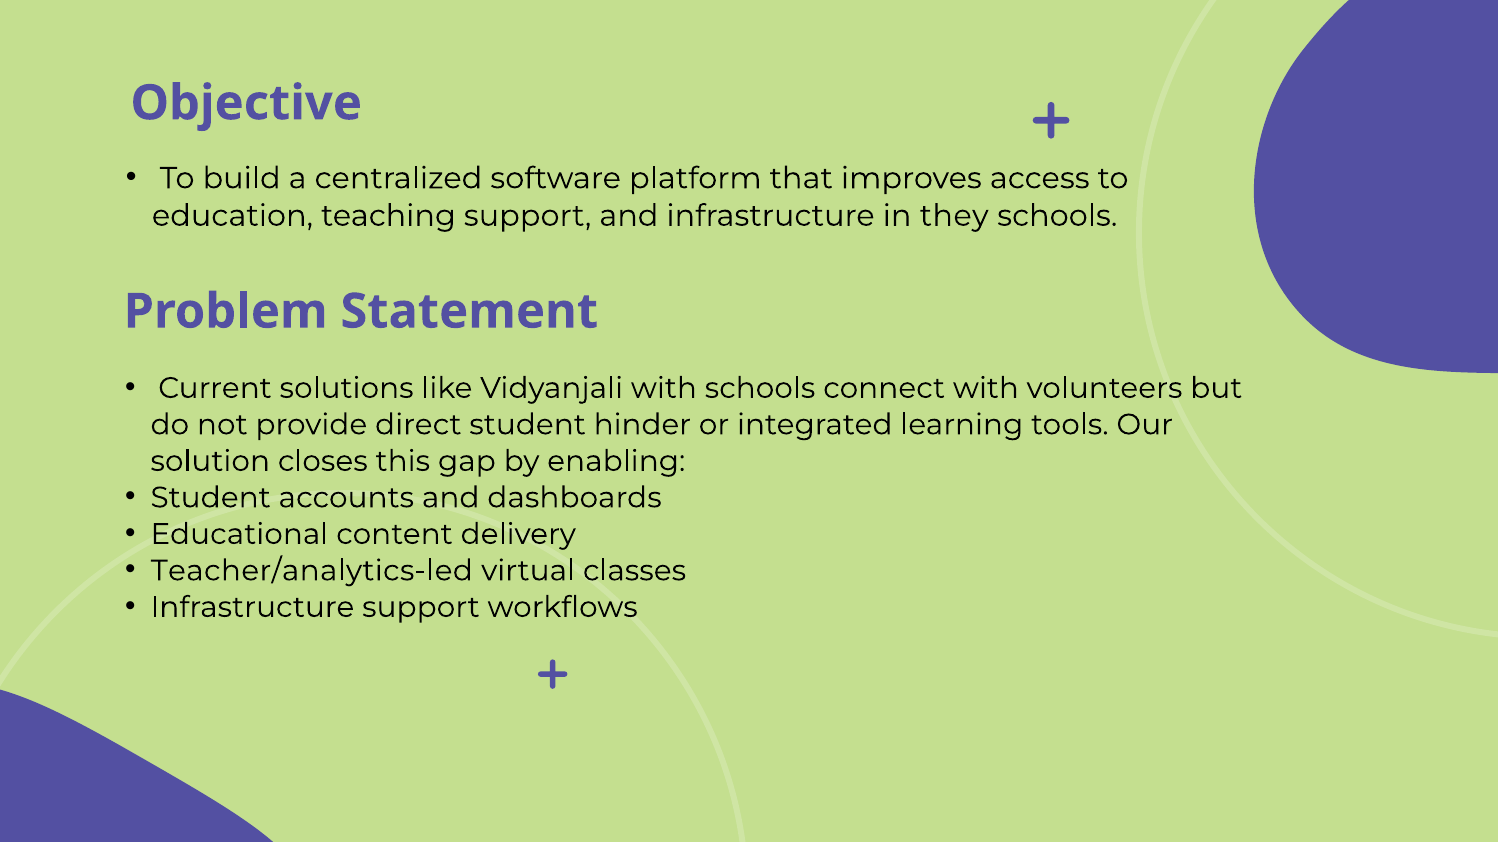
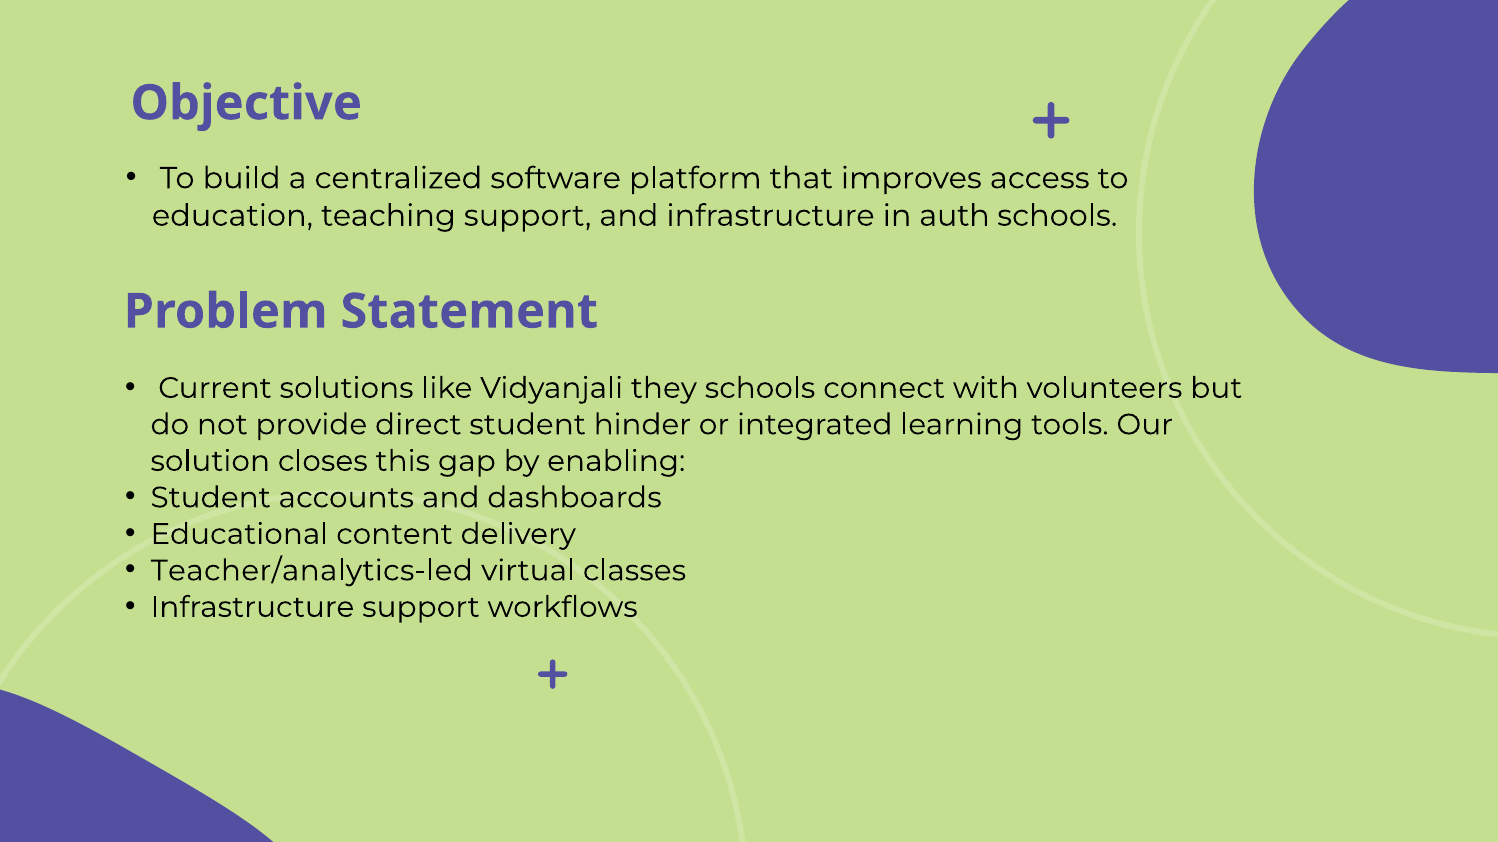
they: they -> auth
Vidyanjali with: with -> they
